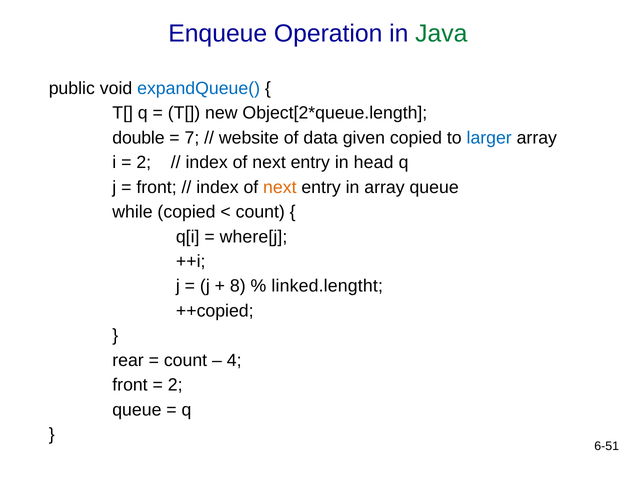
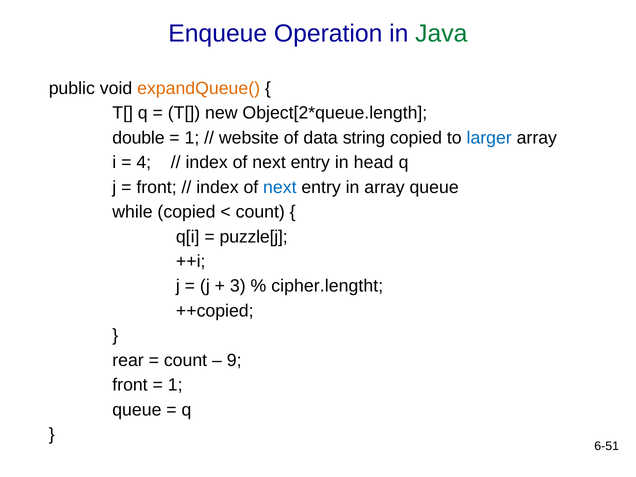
expandQueue( colour: blue -> orange
7 at (192, 138): 7 -> 1
given: given -> string
2 at (144, 162): 2 -> 4
next at (280, 187) colour: orange -> blue
where[j: where[j -> puzzle[j
8: 8 -> 3
linked.lengtht: linked.lengtht -> cipher.lengtht
4: 4 -> 9
2 at (175, 385): 2 -> 1
